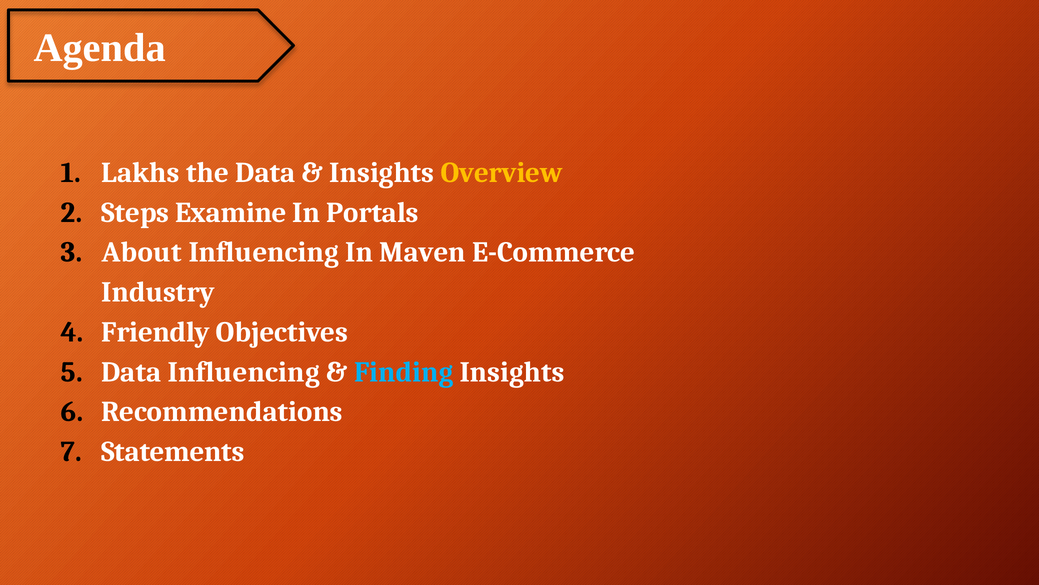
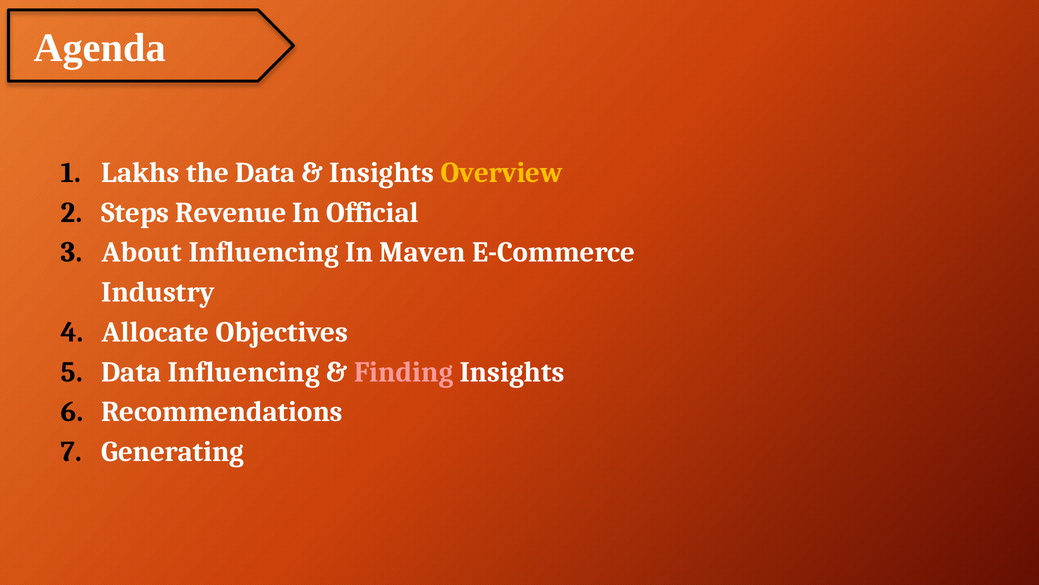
Examine: Examine -> Revenue
Portals: Portals -> Official
Friendly: Friendly -> Allocate
Finding colour: light blue -> pink
Statements: Statements -> Generating
